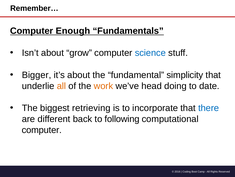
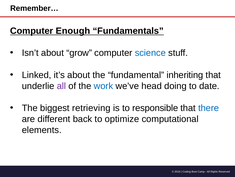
Bigger: Bigger -> Linked
simplicity: simplicity -> inheriting
all at (61, 86) colour: orange -> purple
work colour: orange -> blue
incorporate: incorporate -> responsible
following: following -> optimize
computer at (42, 130): computer -> elements
